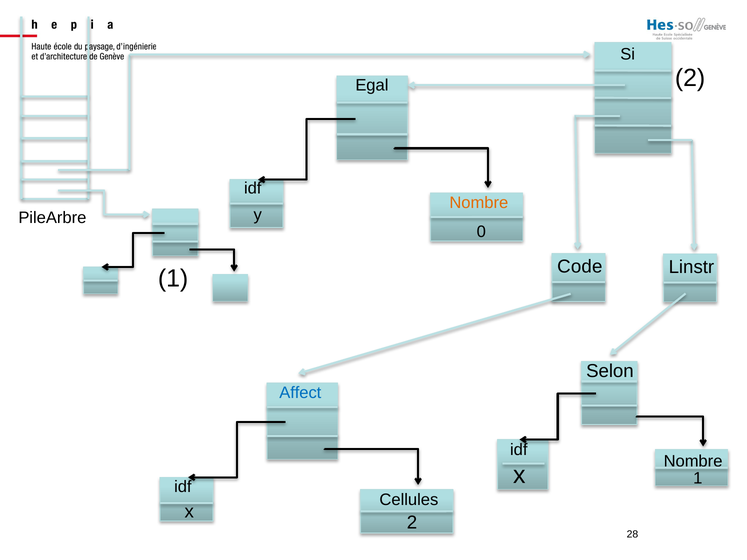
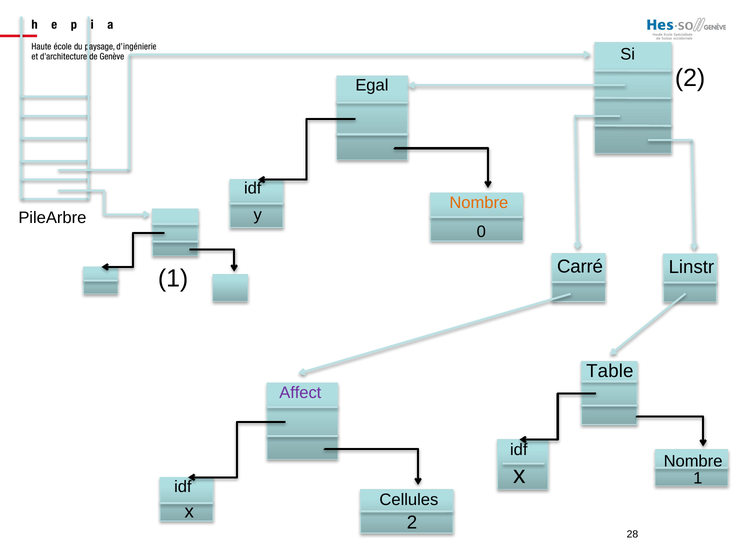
Code: Code -> Carré
Selon: Selon -> Table
Affect colour: blue -> purple
